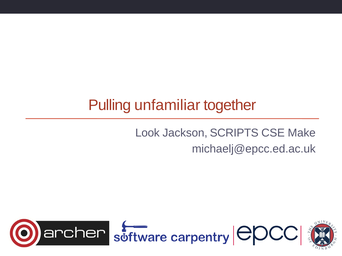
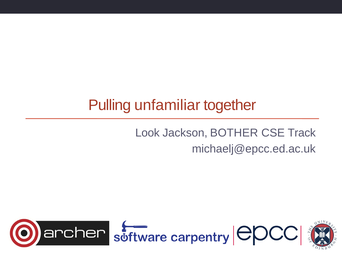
SCRIPTS: SCRIPTS -> BOTHER
Make: Make -> Track
